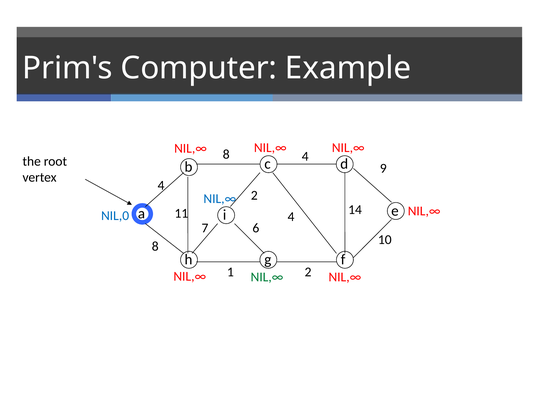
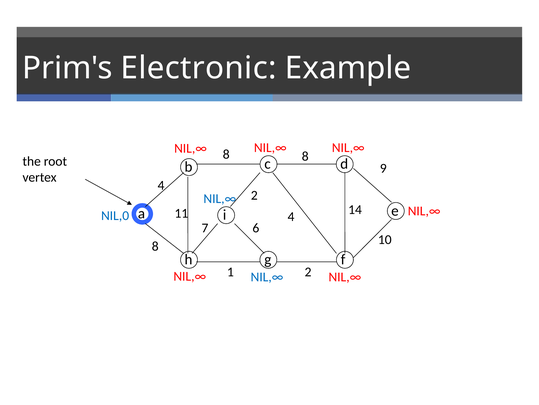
Computer: Computer -> Electronic
8 4: 4 -> 8
NIL,∞ at (267, 276) colour: green -> blue
